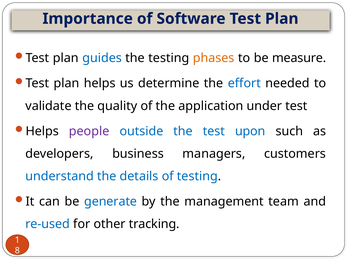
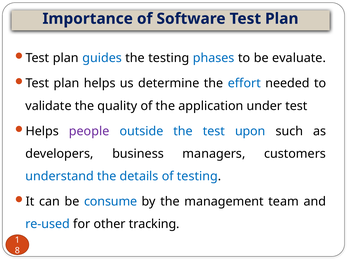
phases colour: orange -> blue
measure: measure -> evaluate
generate: generate -> consume
